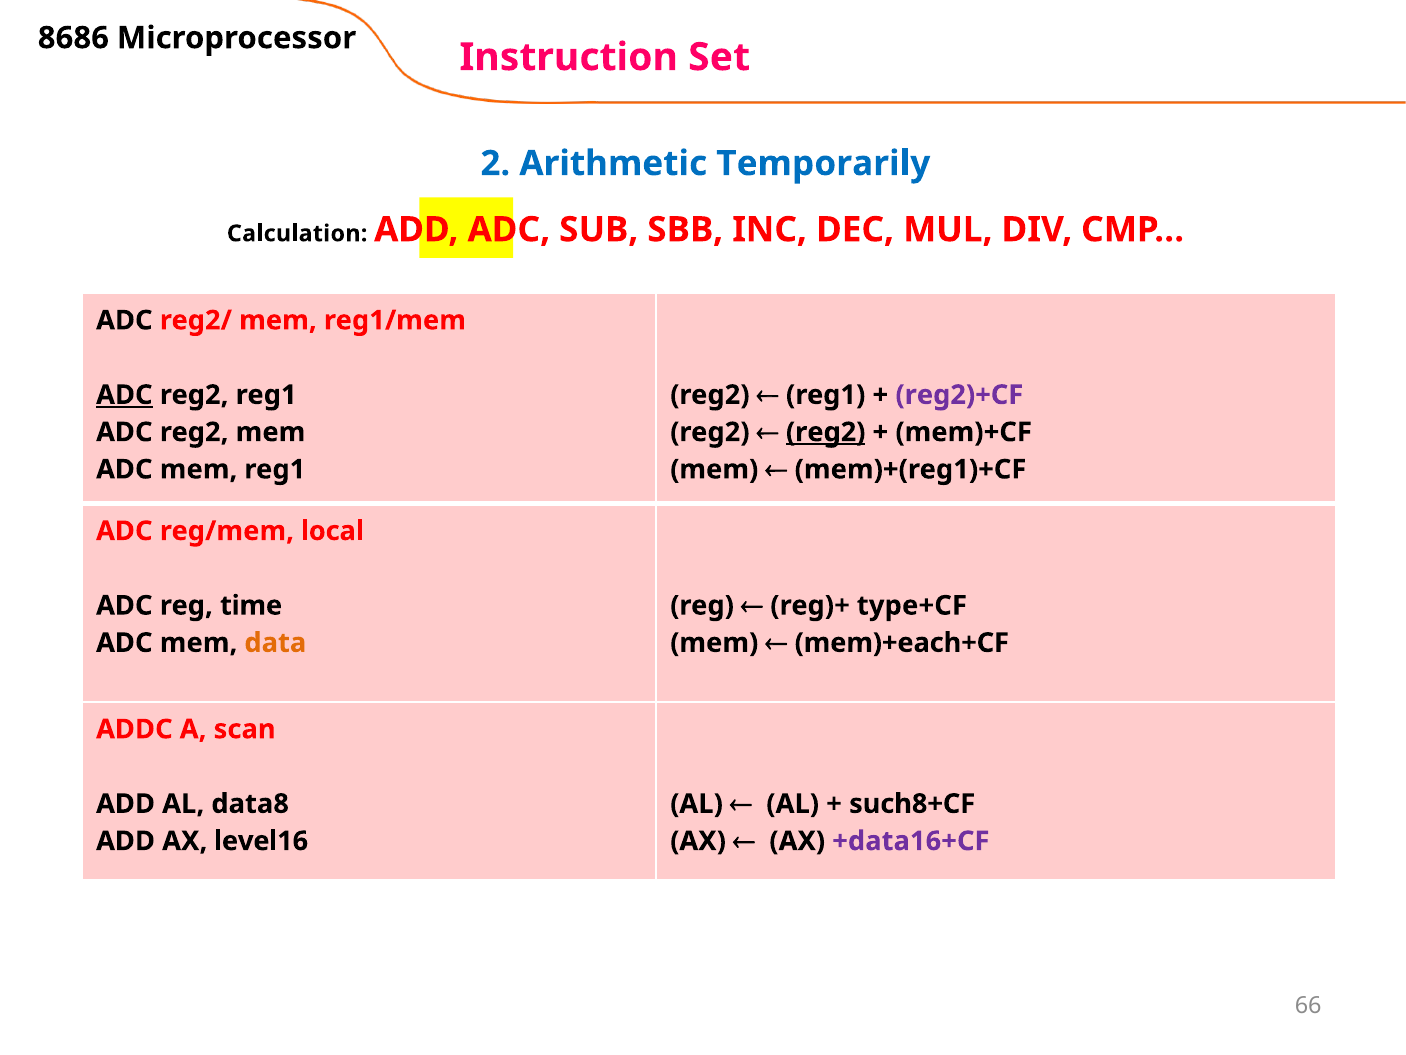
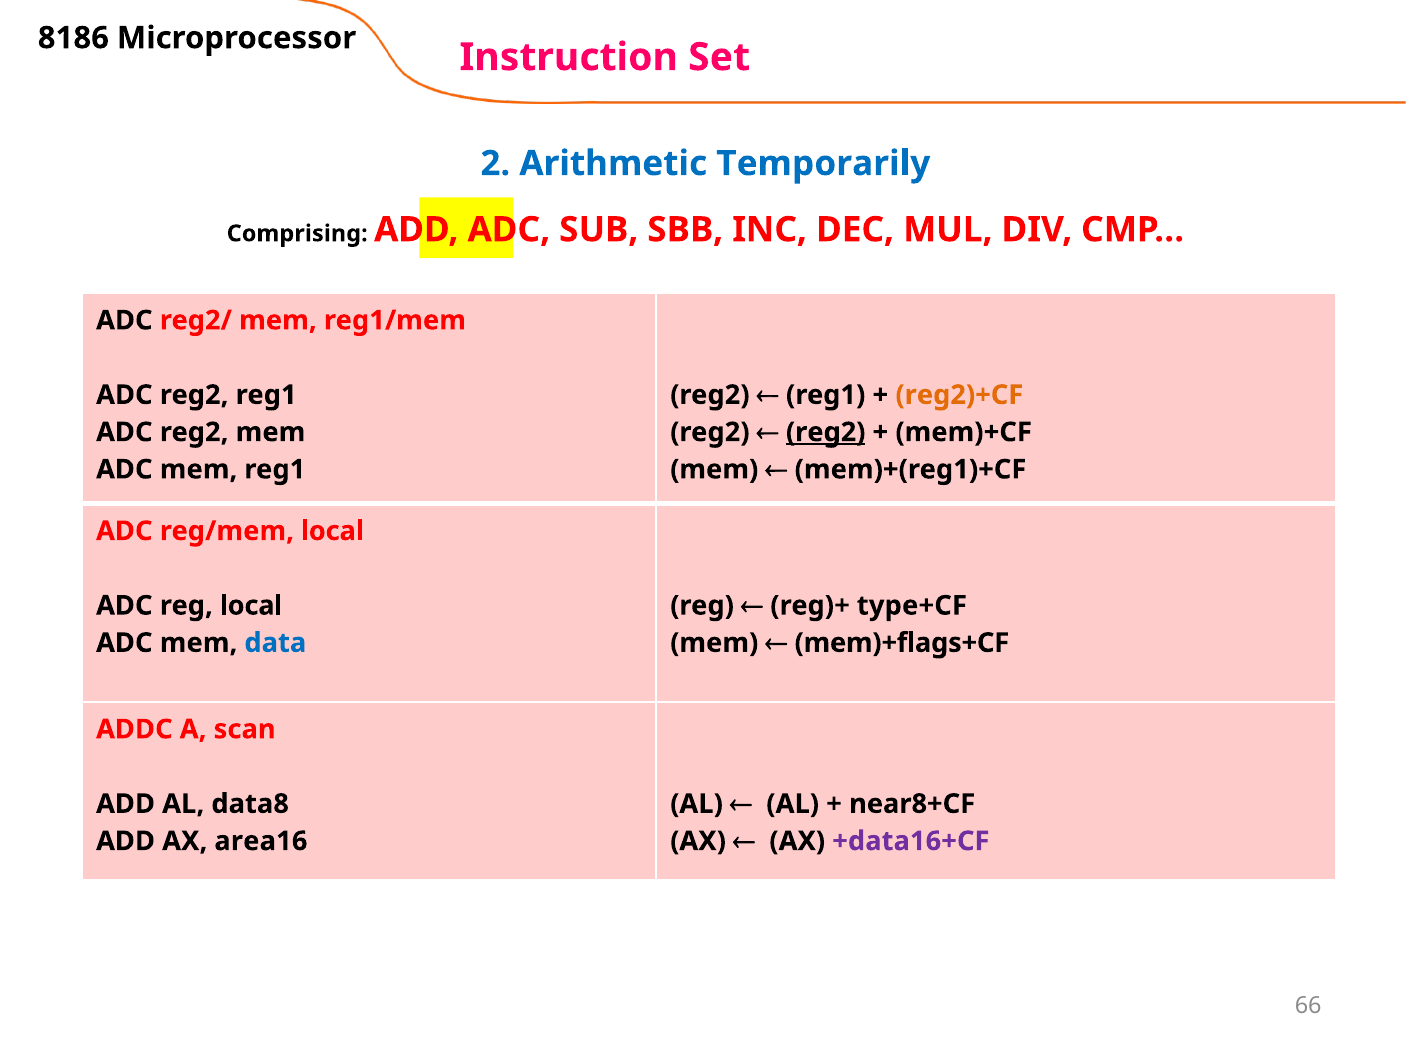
8686: 8686 -> 8186
Calculation: Calculation -> Comprising
ADC at (124, 395) underline: present -> none
reg2)+CF colour: purple -> orange
reg time: time -> local
data colour: orange -> blue
mem)+each+CF: mem)+each+CF -> mem)+flags+CF
such8+CF: such8+CF -> near8+CF
level16: level16 -> area16
